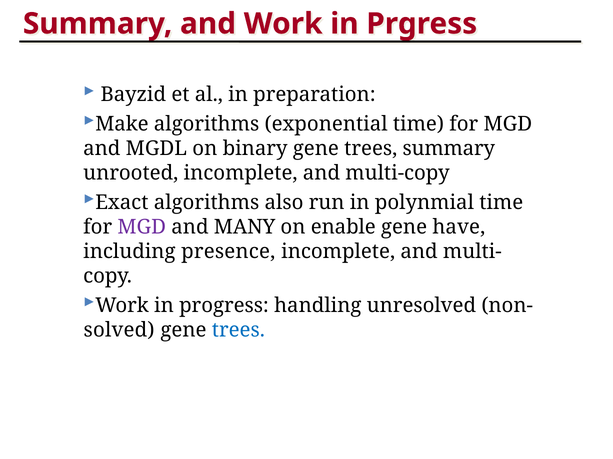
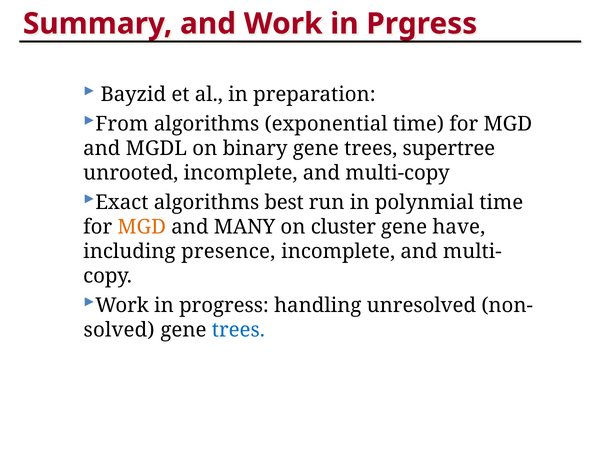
Make: Make -> From
trees summary: summary -> supertree
also: also -> best
MGD at (142, 227) colour: purple -> orange
enable: enable -> cluster
